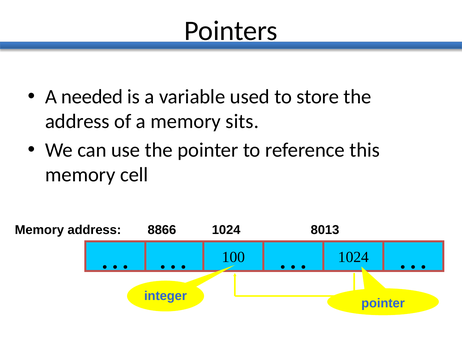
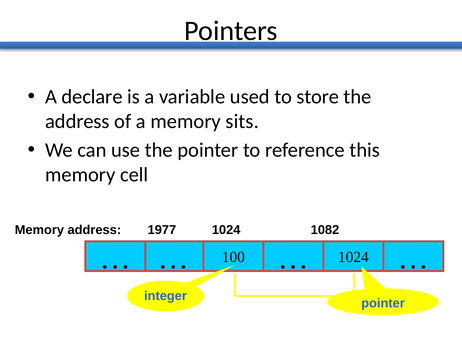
needed: needed -> declare
8866: 8866 -> 1977
8013: 8013 -> 1082
